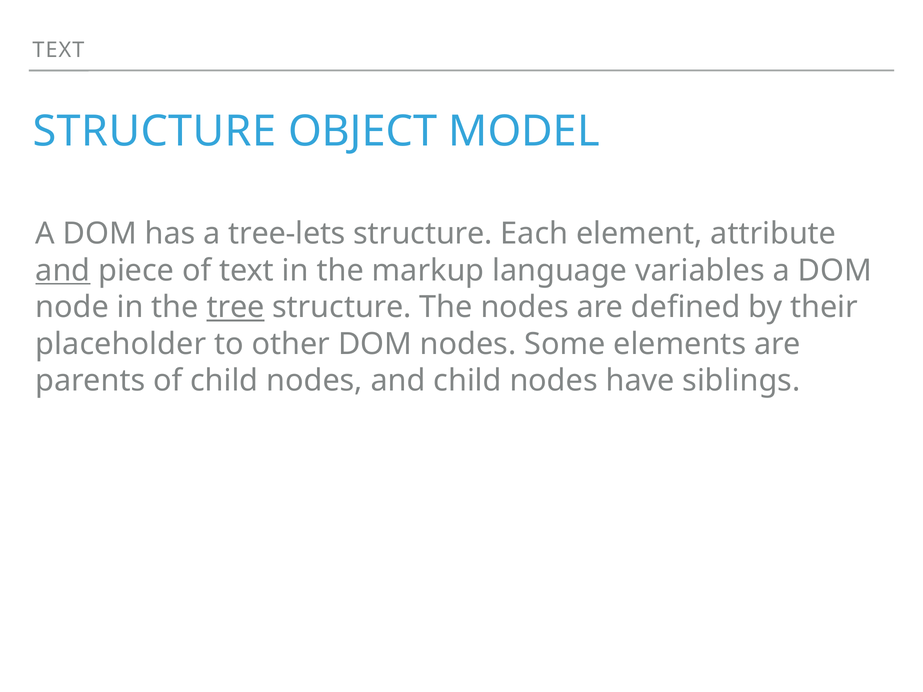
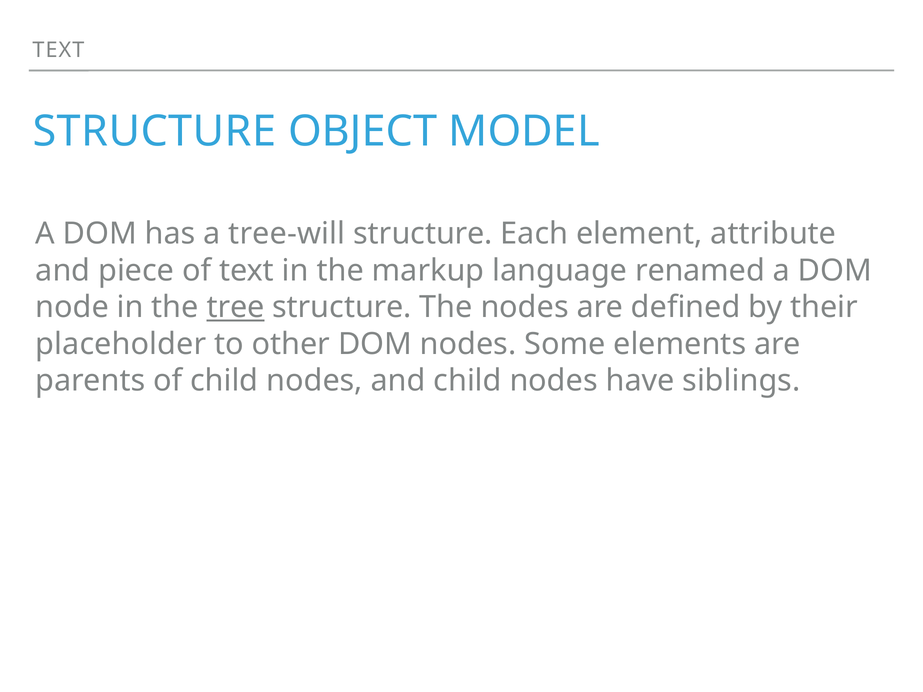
tree-lets: tree-lets -> tree-will
and at (63, 271) underline: present -> none
variables: variables -> renamed
